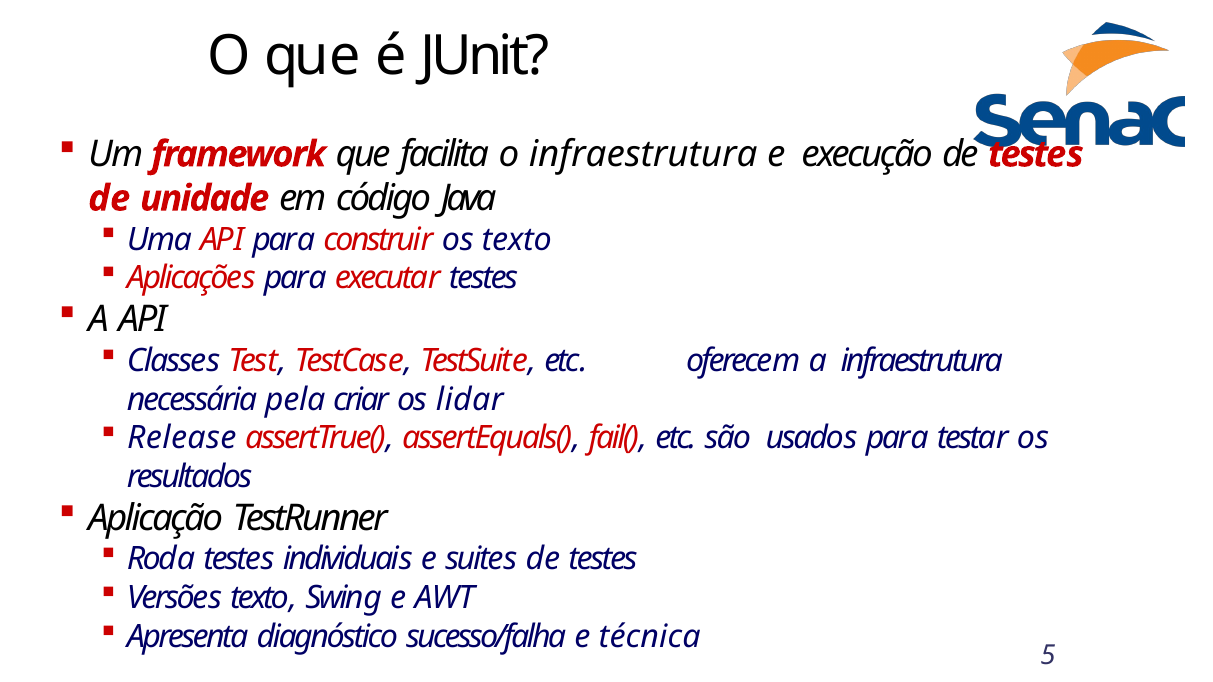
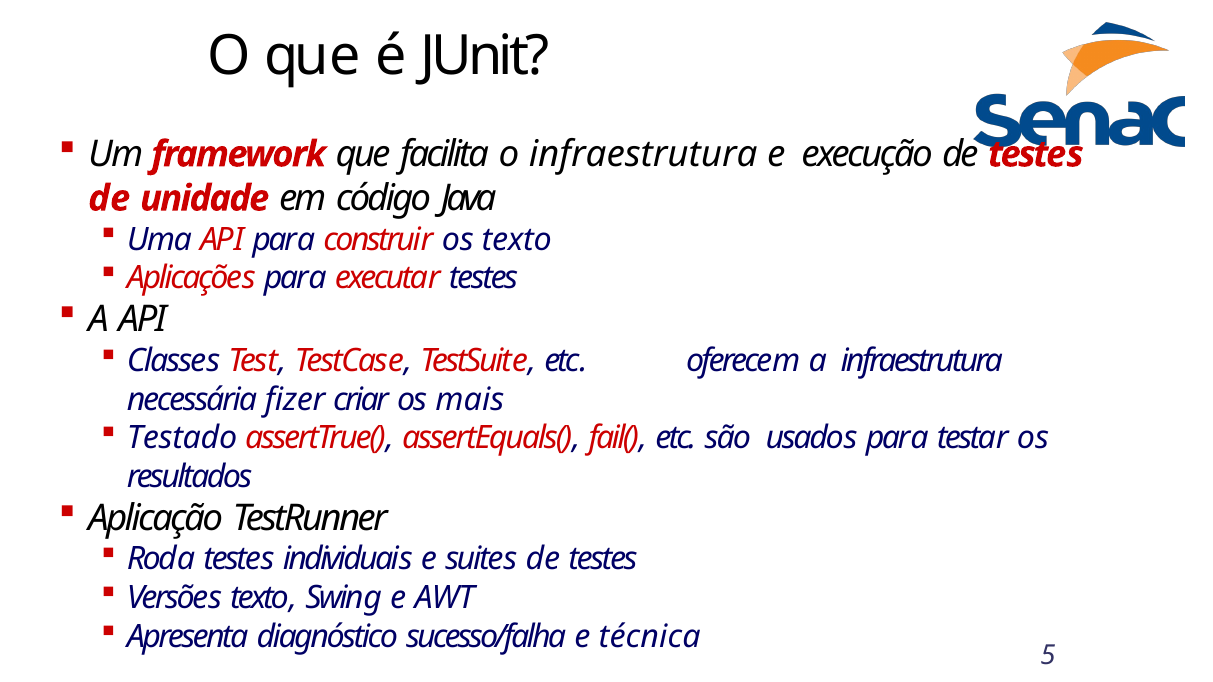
pela: pela -> fizer
lidar: lidar -> mais
Release: Release -> Testado
